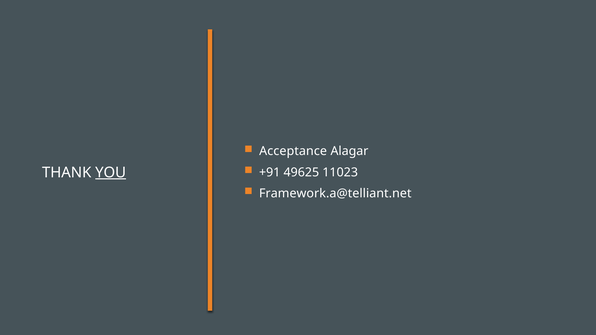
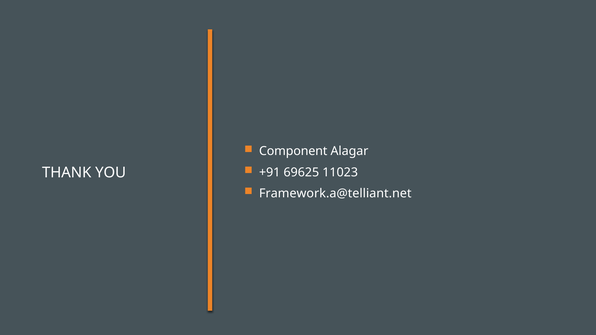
Acceptance: Acceptance -> Component
49625: 49625 -> 69625
YOU underline: present -> none
